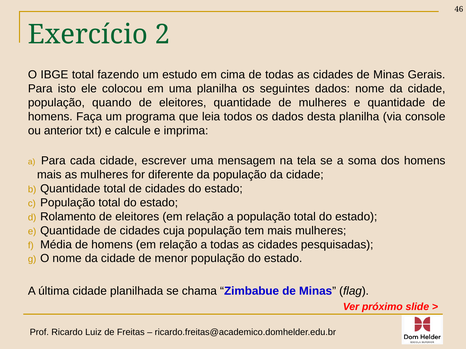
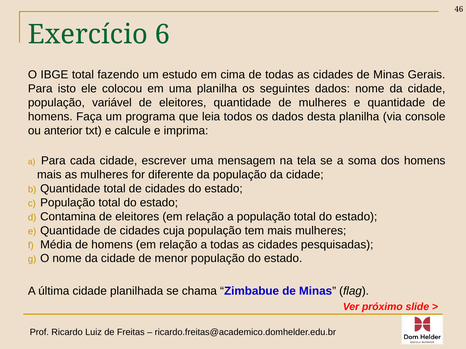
2: 2 -> 6
quando: quando -> variável
Rolamento: Rolamento -> Contamina
